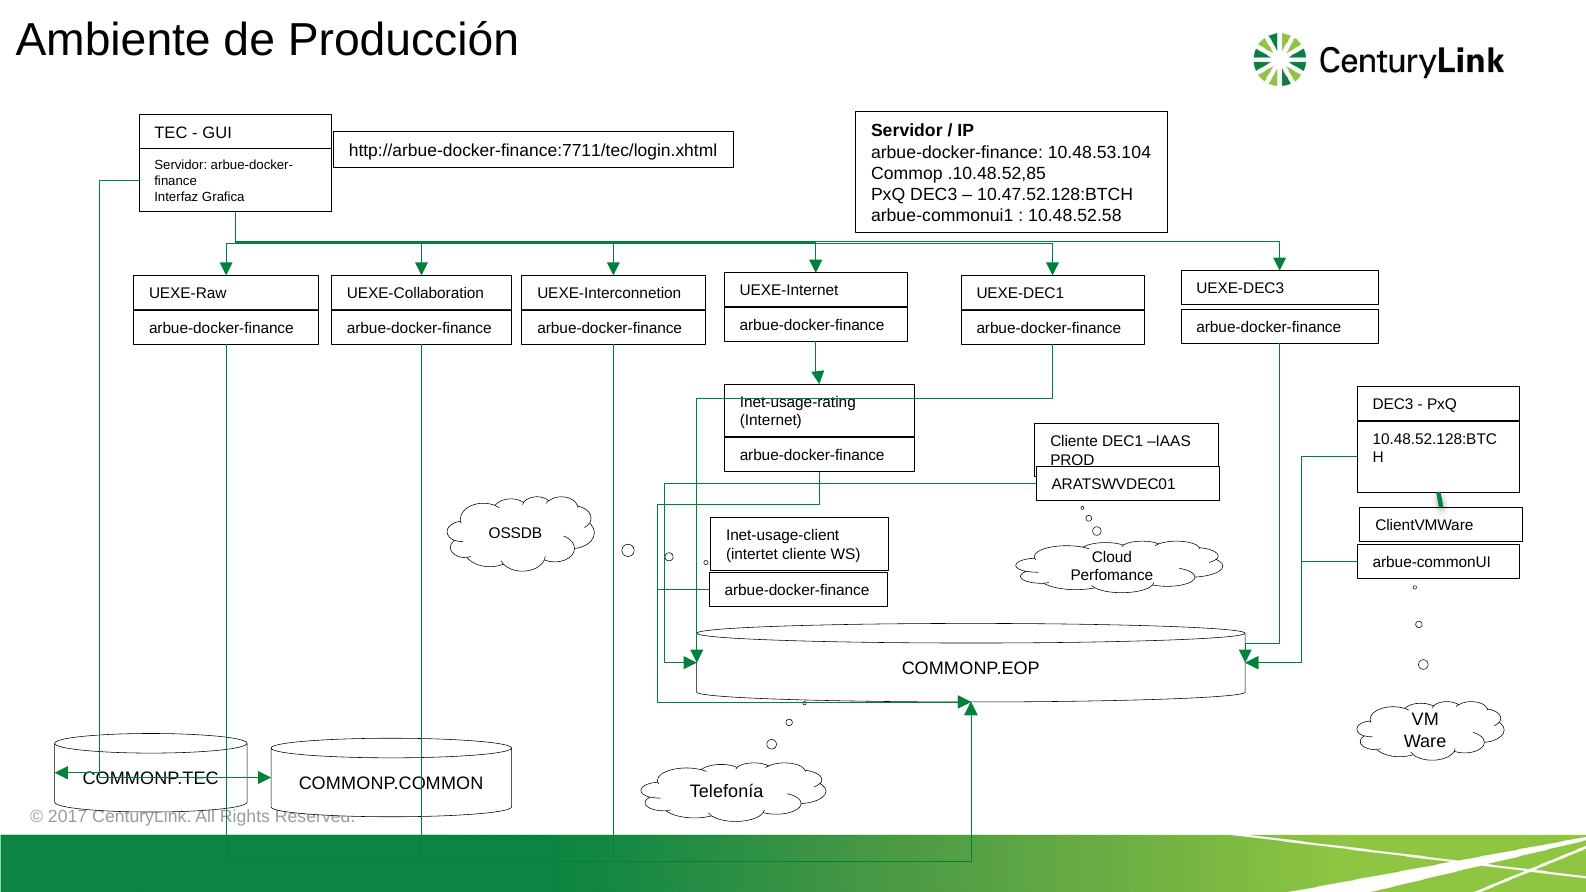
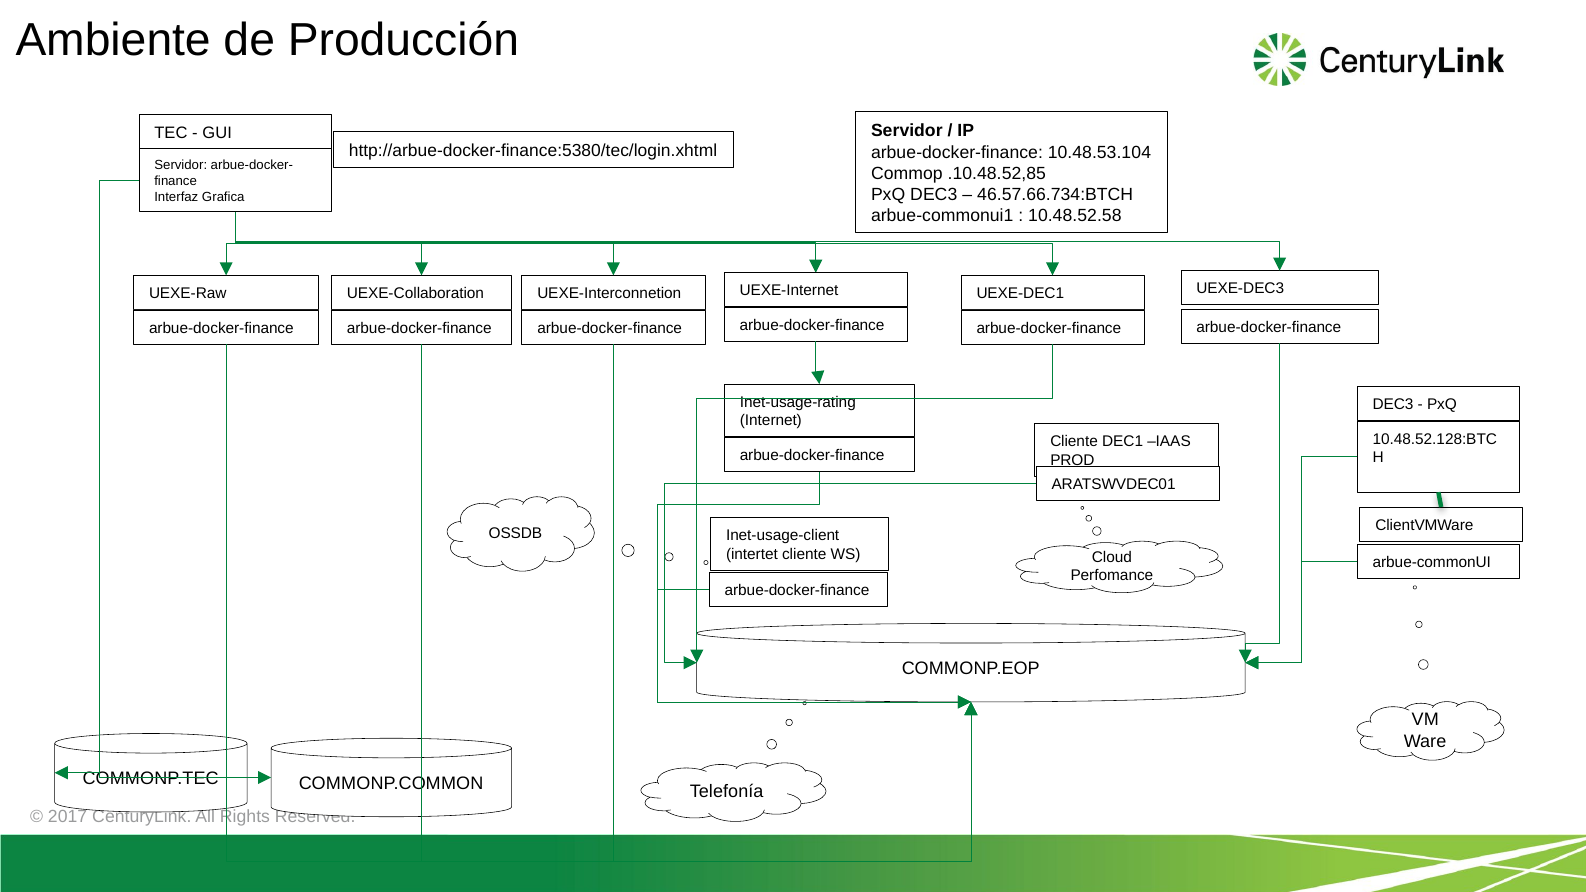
http://arbue-docker-finance:7711/tec/login.xhtml: http://arbue-docker-finance:7711/tec/login.xhtml -> http://arbue-docker-finance:5380/tec/login.xhtml
10.47.52.128:BTCH: 10.47.52.128:BTCH -> 46.57.66.734:BTCH
